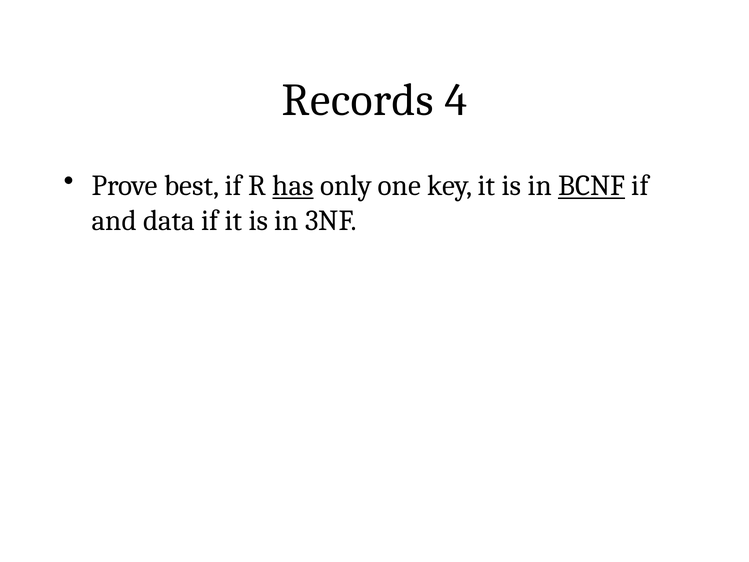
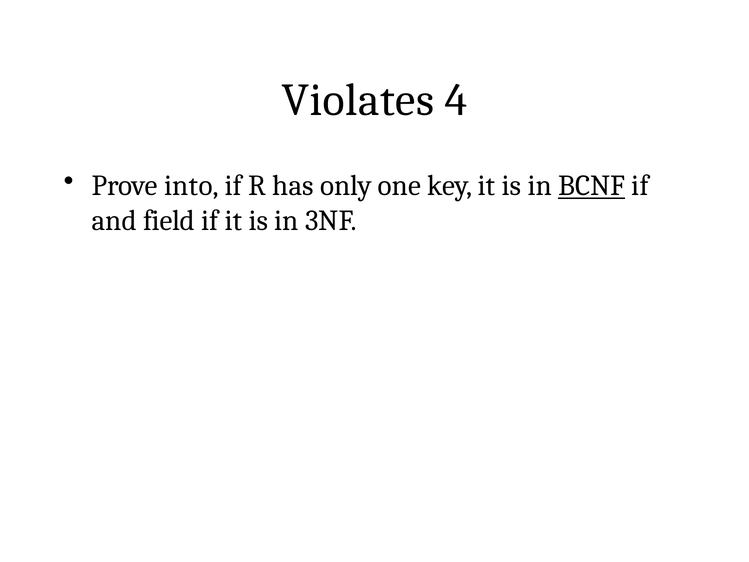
Records: Records -> Violates
best: best -> into
has underline: present -> none
data: data -> field
